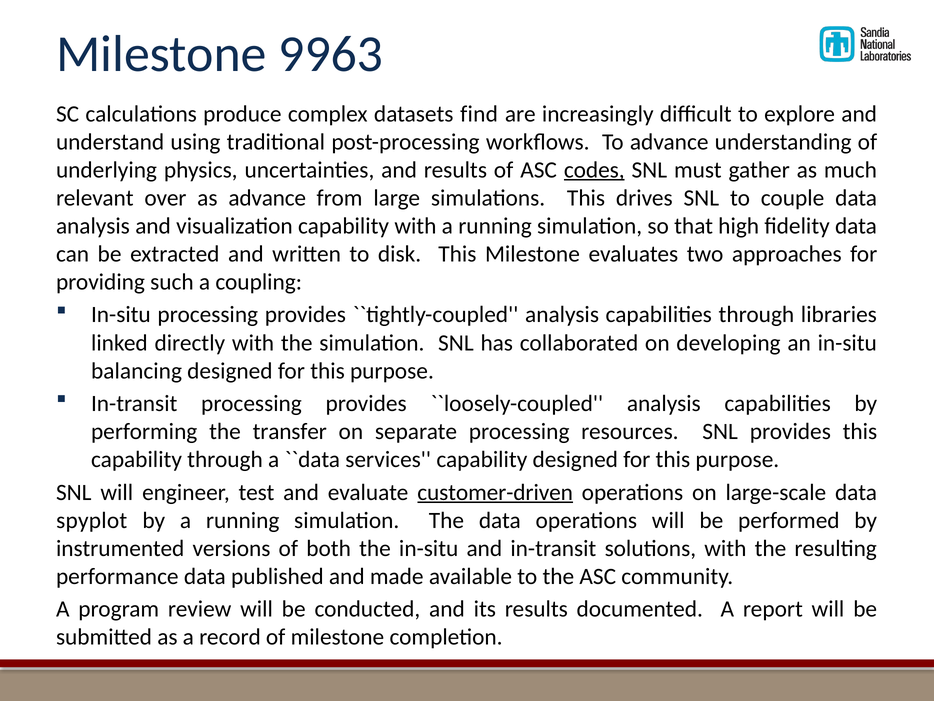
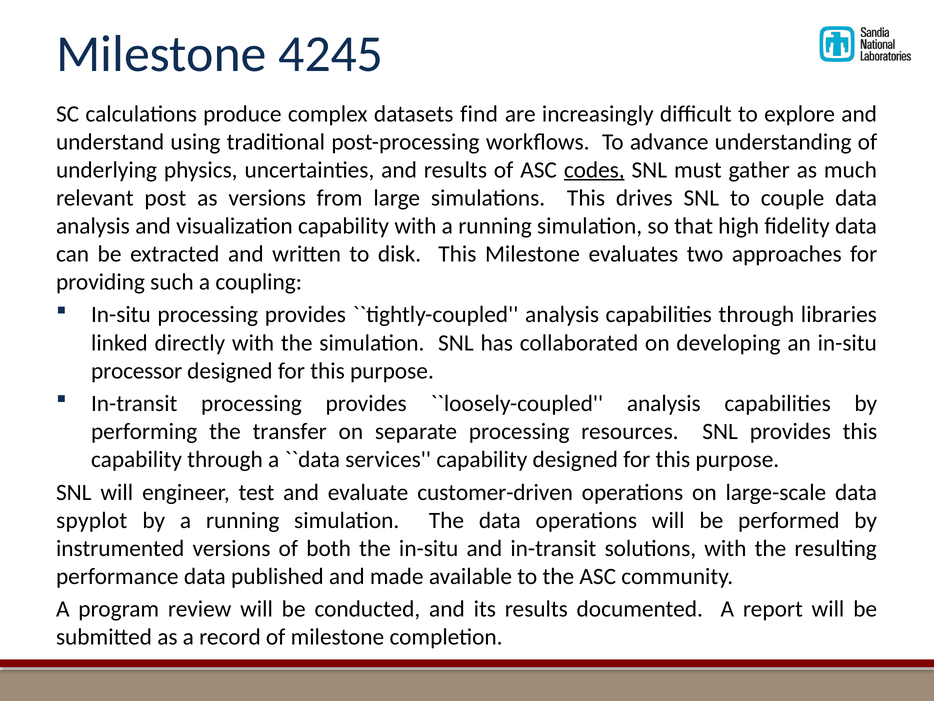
9963: 9963 -> 4245
over: over -> post
as advance: advance -> versions
balancing: balancing -> processor
customer-driven underline: present -> none
